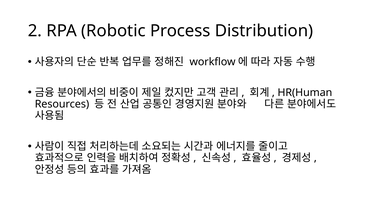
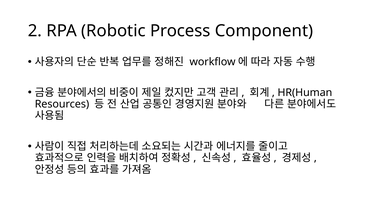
Distribution: Distribution -> Component
